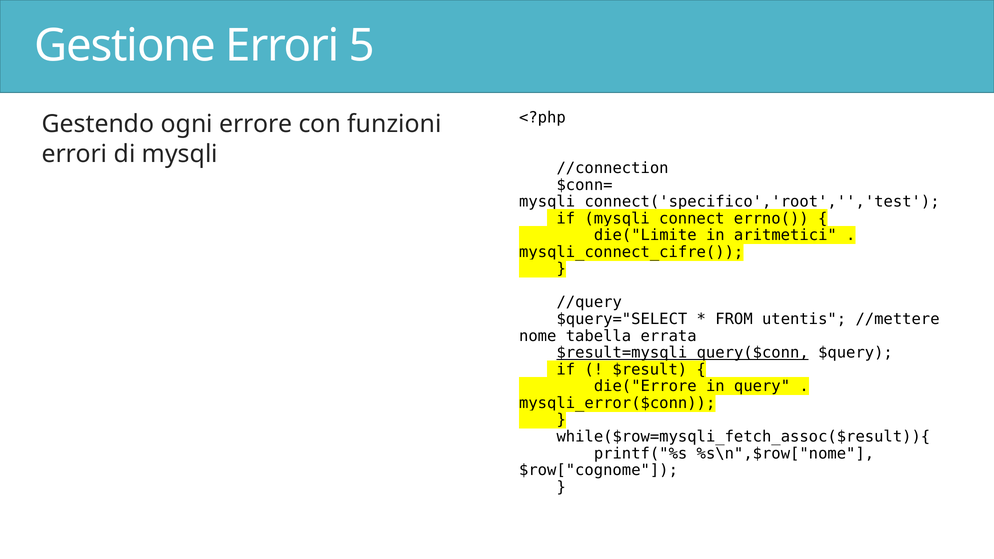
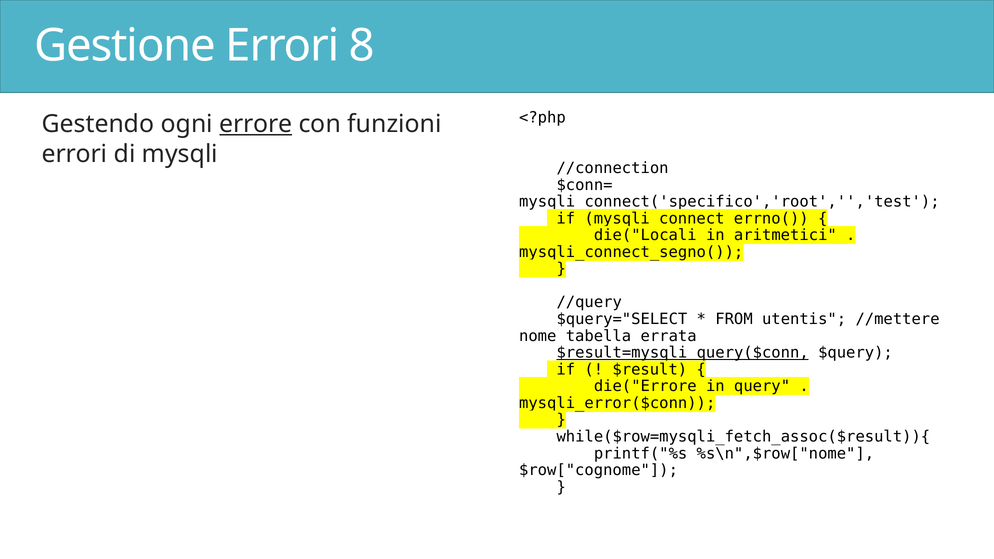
5: 5 -> 8
errore underline: none -> present
die("Limite: die("Limite -> die("Locali
mysqli_connect_cifre(: mysqli_connect_cifre( -> mysqli_connect_segno(
